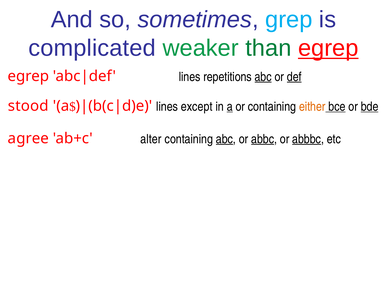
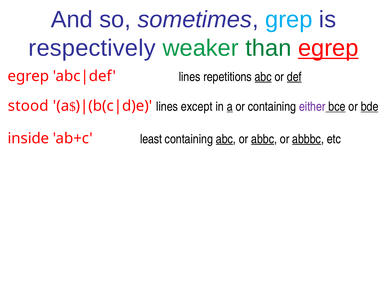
complicated: complicated -> respectively
either colour: orange -> purple
agree: agree -> inside
alter: alter -> least
